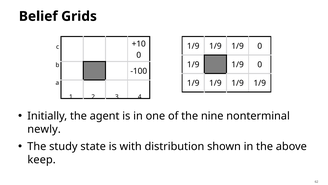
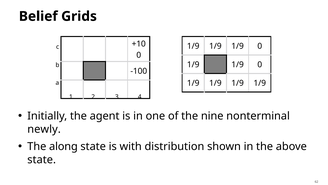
study: study -> along
keep at (42, 159): keep -> state
